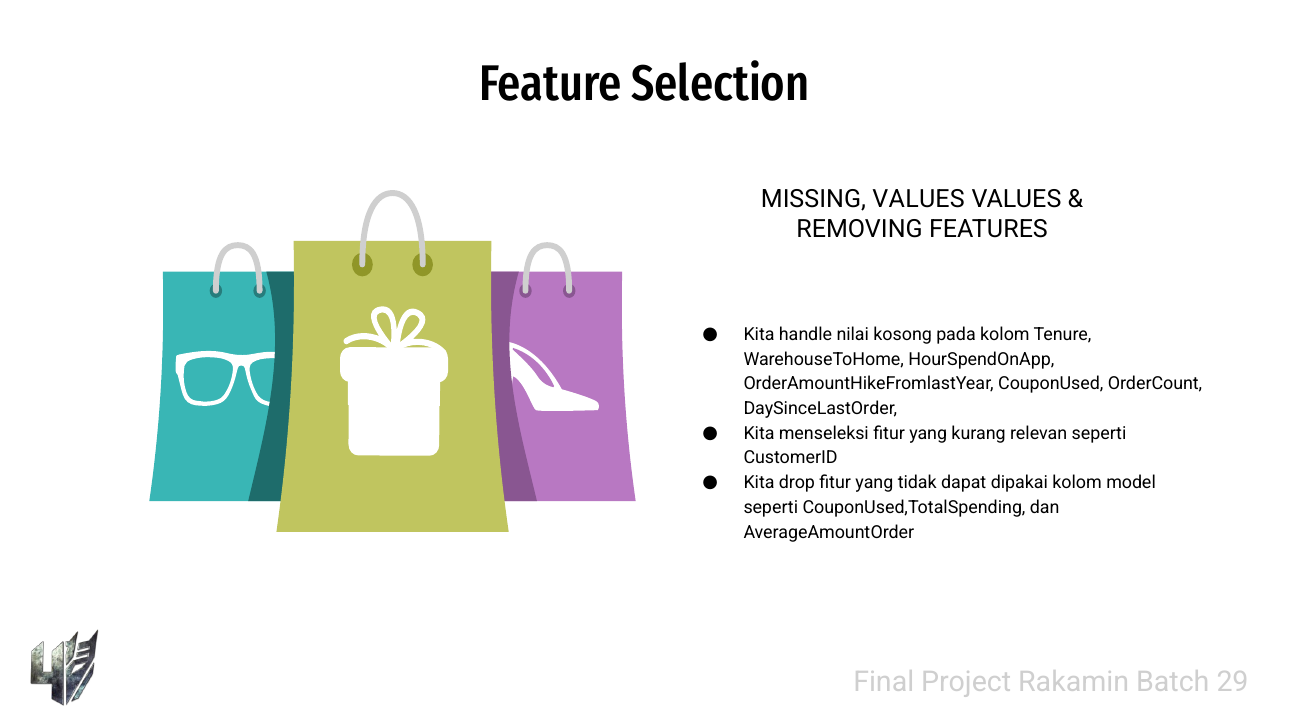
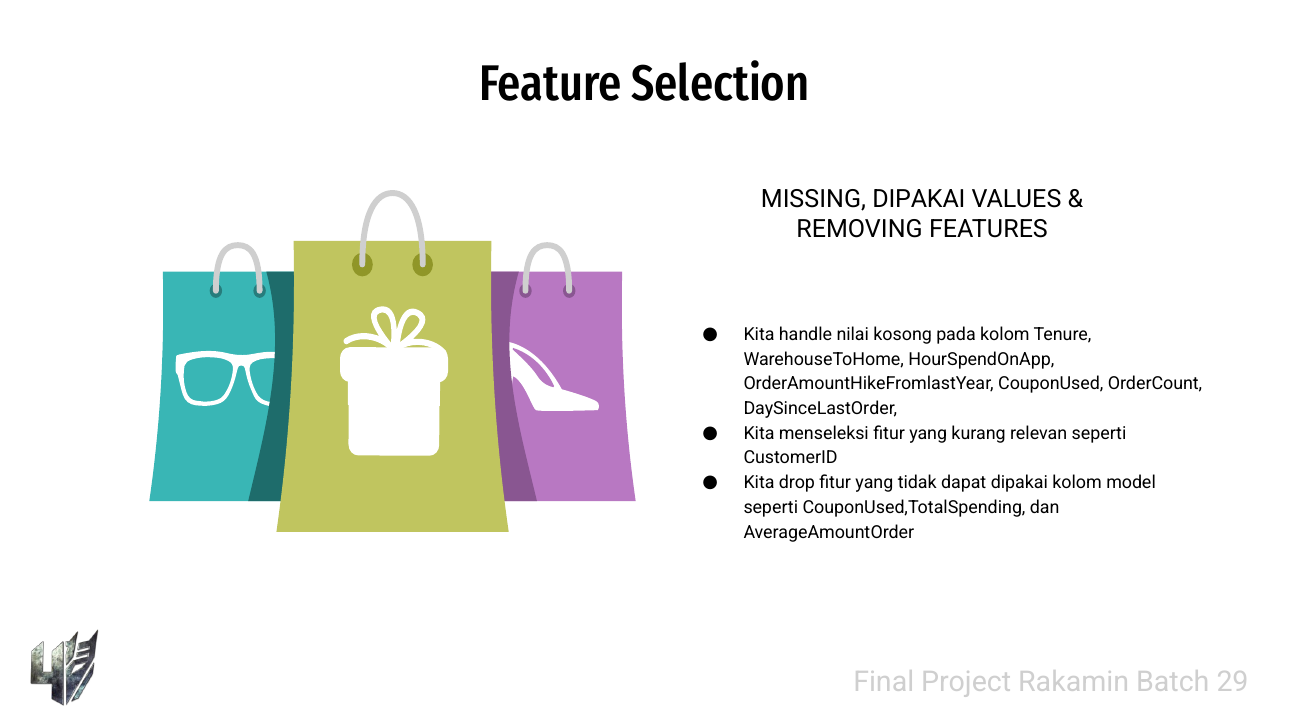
MISSING VALUES: VALUES -> DIPAKAI
